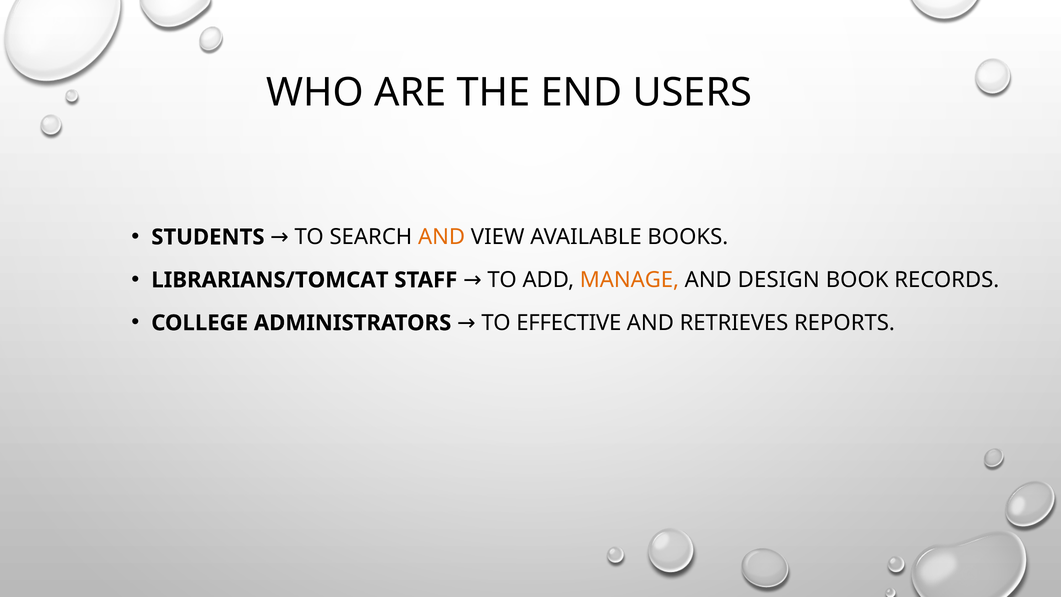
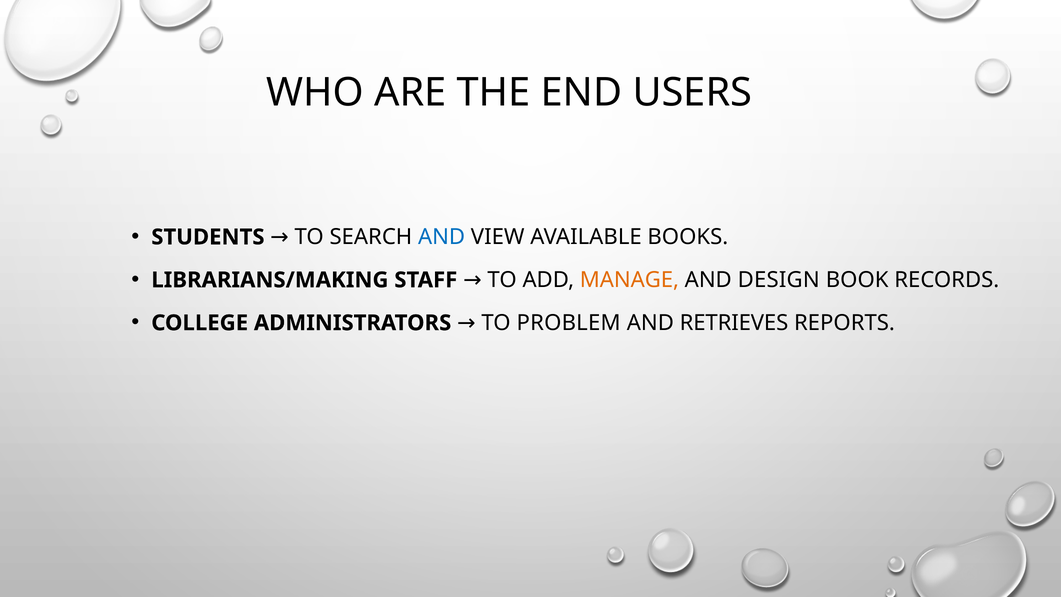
AND at (442, 237) colour: orange -> blue
LIBRARIANS/TOMCAT: LIBRARIANS/TOMCAT -> LIBRARIANS/MAKING
EFFECTIVE: EFFECTIVE -> PROBLEM
